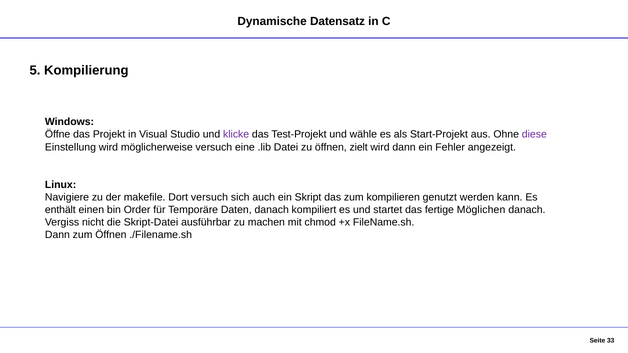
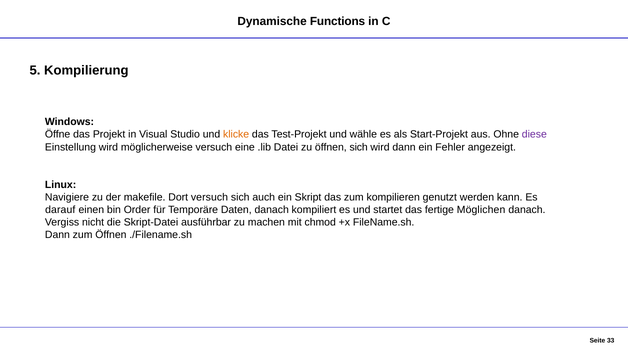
Datensatz: Datensatz -> Functions
klicke colour: purple -> orange
öffnen zielt: zielt -> sich
enthält: enthält -> darauf
